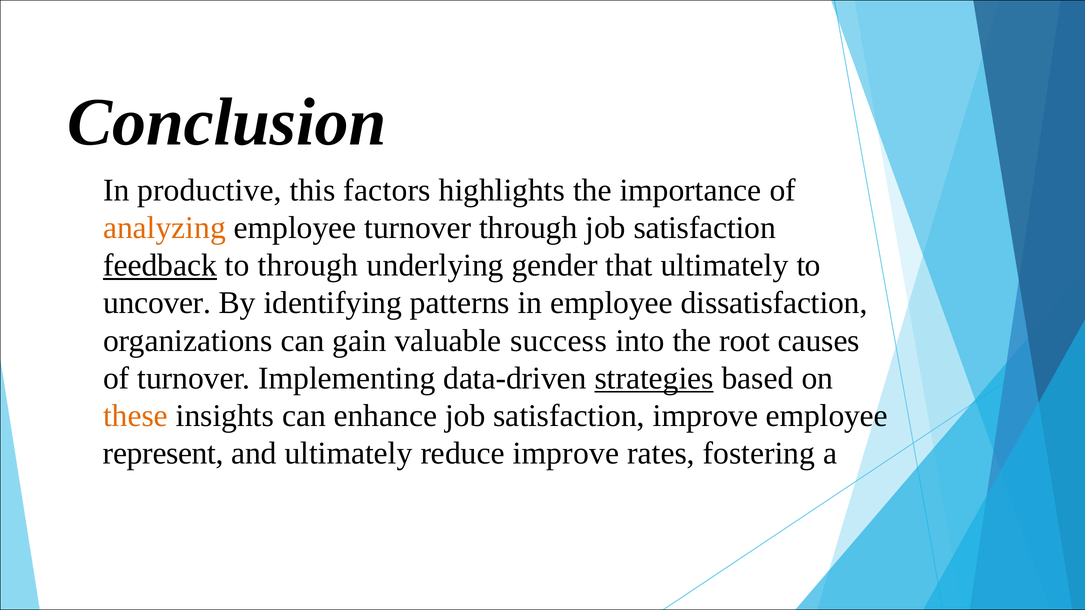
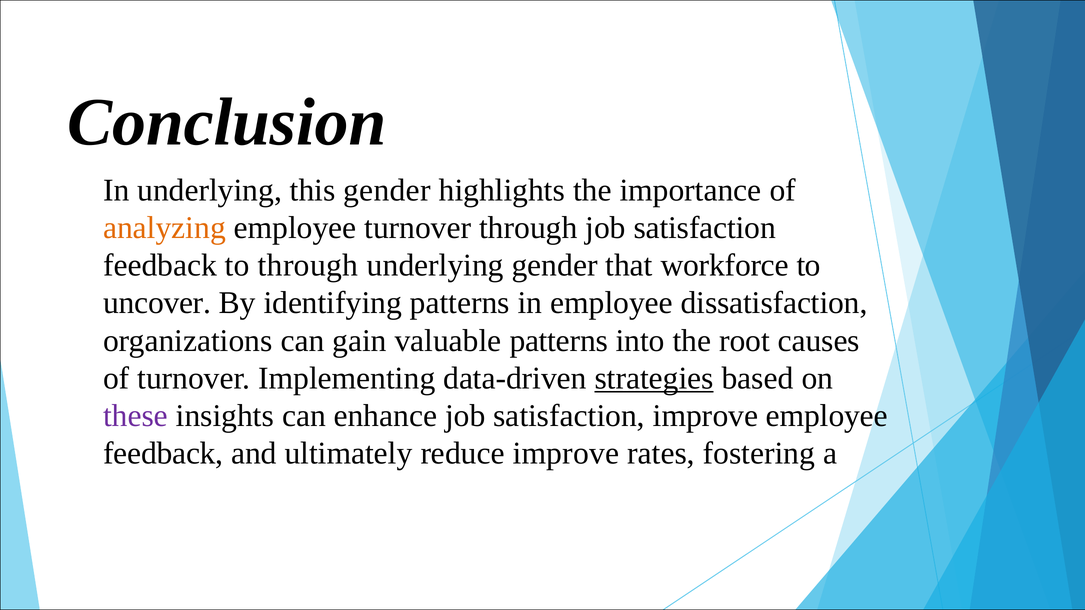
In productive: productive -> underlying
this factors: factors -> gender
feedback at (160, 266) underline: present -> none
that ultimately: ultimately -> workforce
valuable success: success -> patterns
these colour: orange -> purple
represent at (163, 454): represent -> feedback
